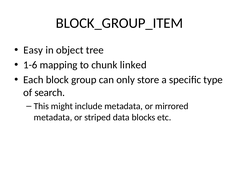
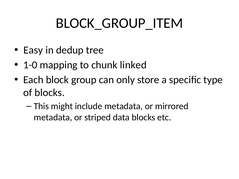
object: object -> dedup
1-6: 1-6 -> 1-0
of search: search -> blocks
